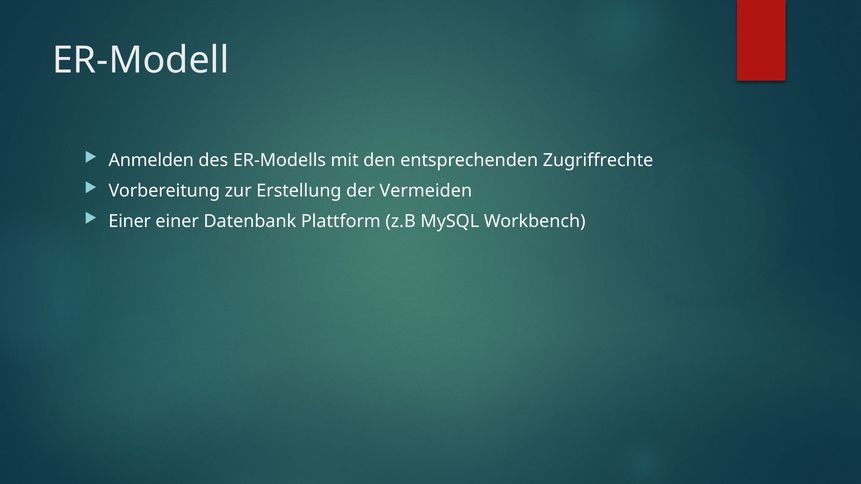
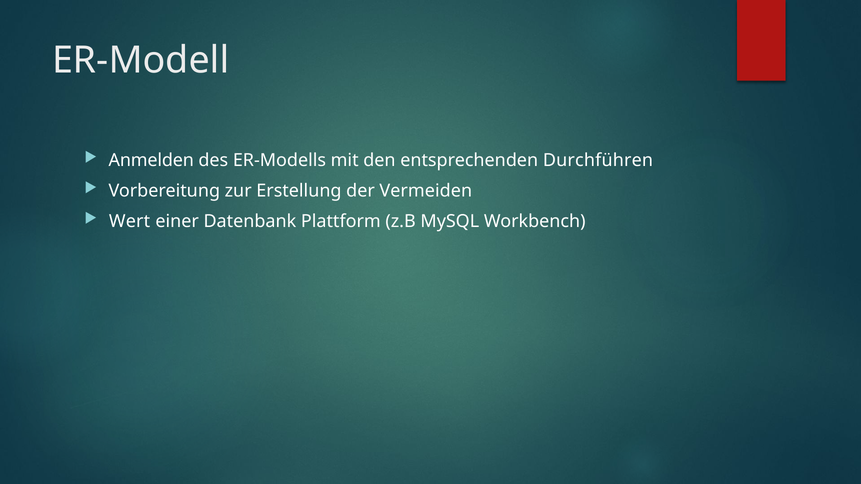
Zugriffrechte: Zugriffrechte -> Durchführen
Einer at (130, 221): Einer -> Wert
